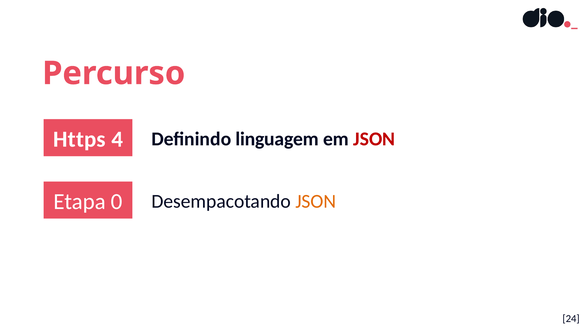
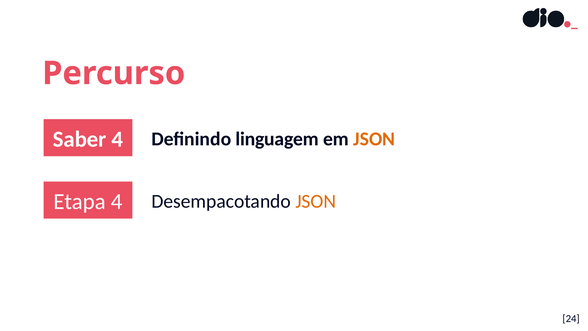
Https: Https -> Saber
JSON at (374, 139) colour: red -> orange
Etapa 0: 0 -> 4
